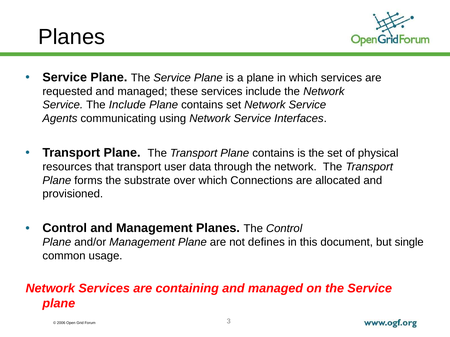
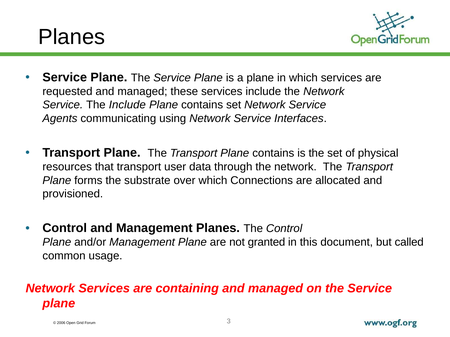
defines: defines -> granted
single: single -> called
